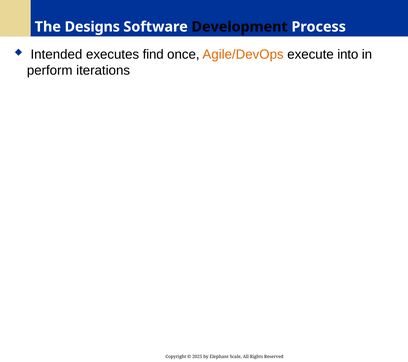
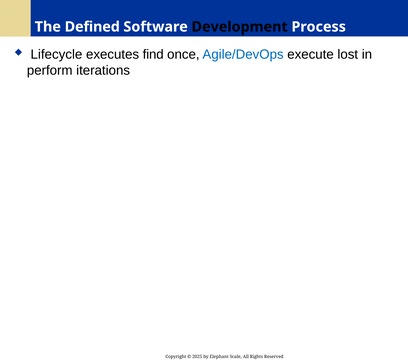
Designs: Designs -> Defined
Intended: Intended -> Lifecycle
Agile/DevOps colour: orange -> blue
into: into -> lost
